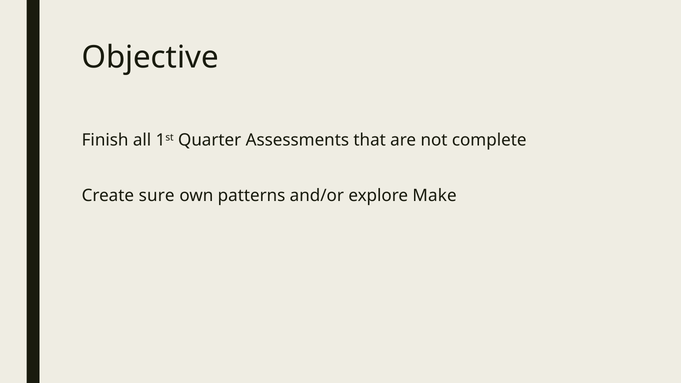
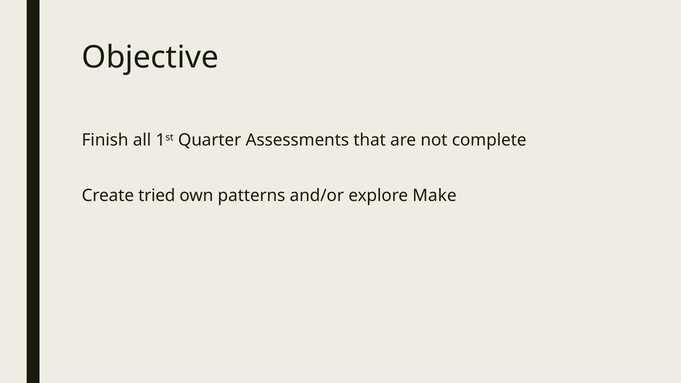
sure: sure -> tried
